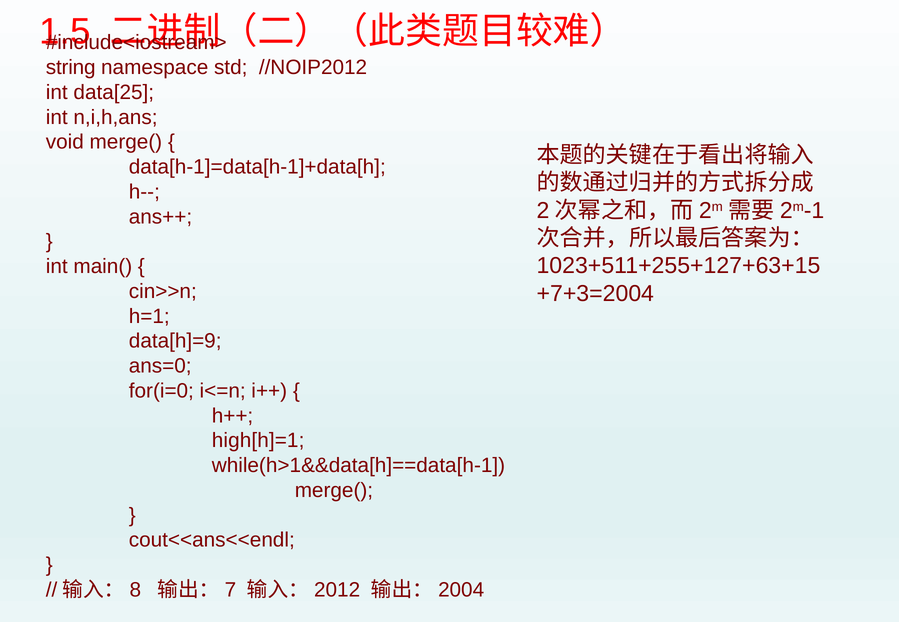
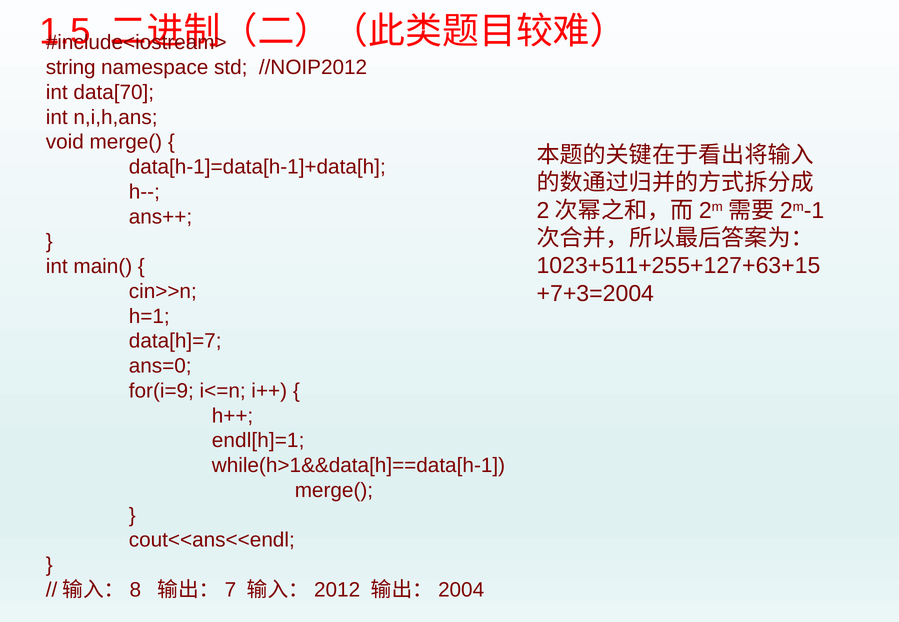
data[25: data[25 -> data[70
data[h]=9: data[h]=9 -> data[h]=7
for(i=0: for(i=0 -> for(i=9
high[h]=1: high[h]=1 -> endl[h]=1
